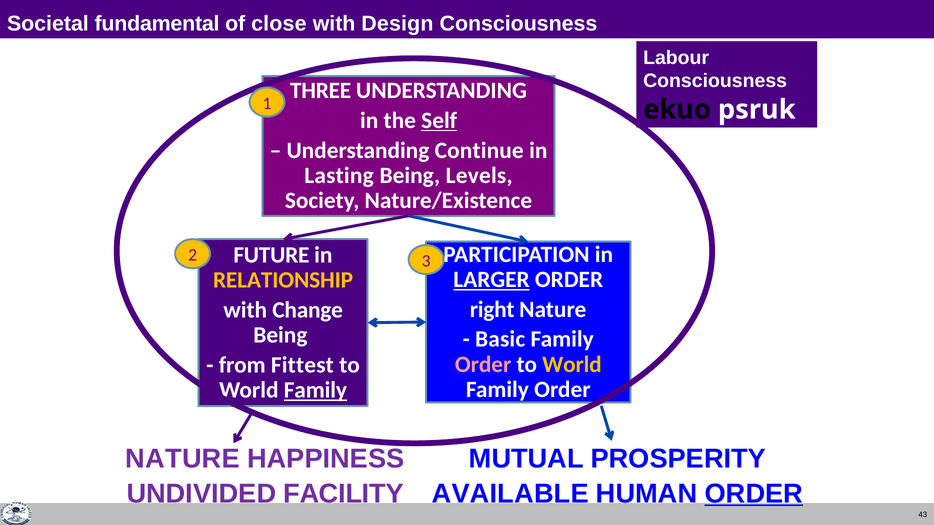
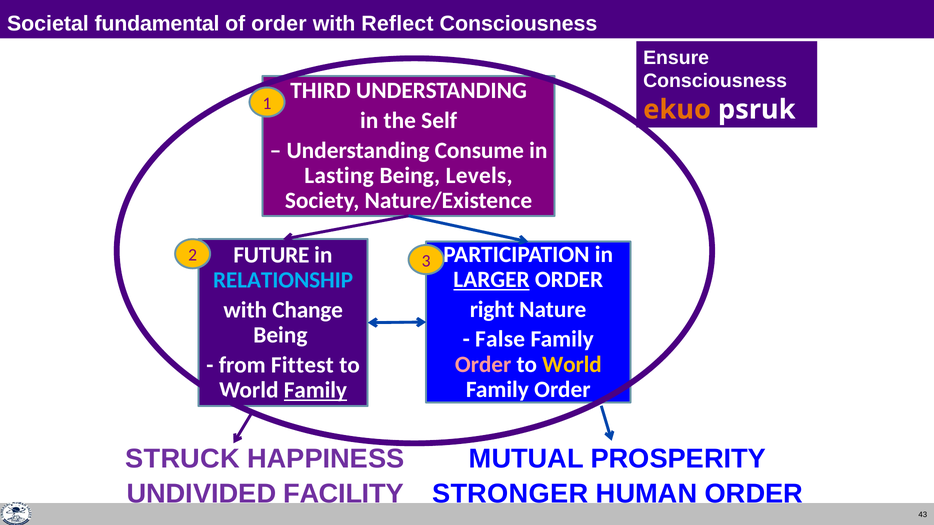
of close: close -> order
Design: Design -> Reflect
Labour: Labour -> Ensure
THREE: THREE -> THIRD
ekuo colour: black -> orange
Self underline: present -> none
Continue: Continue -> Consume
RELATIONSHIP colour: yellow -> light blue
Basic: Basic -> False
NATURE at (183, 459): NATURE -> STRUCK
AVAILABLE: AVAILABLE -> STRONGER
ORDER at (754, 494) underline: present -> none
